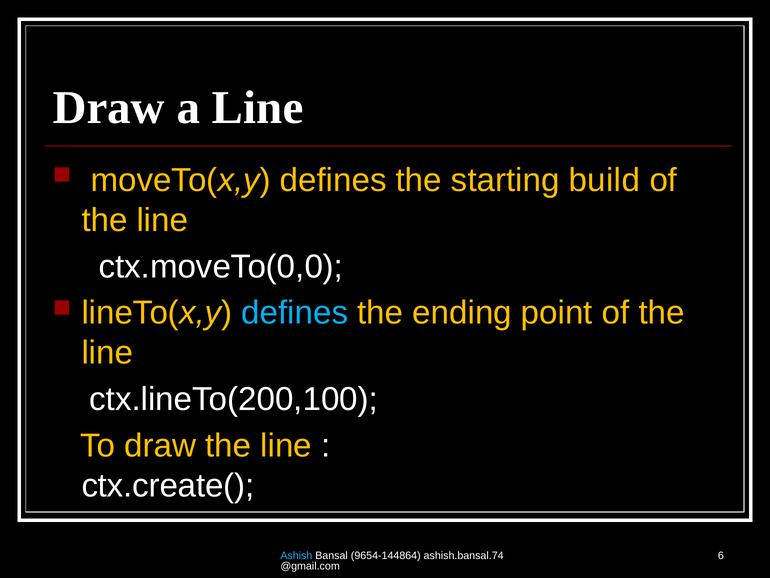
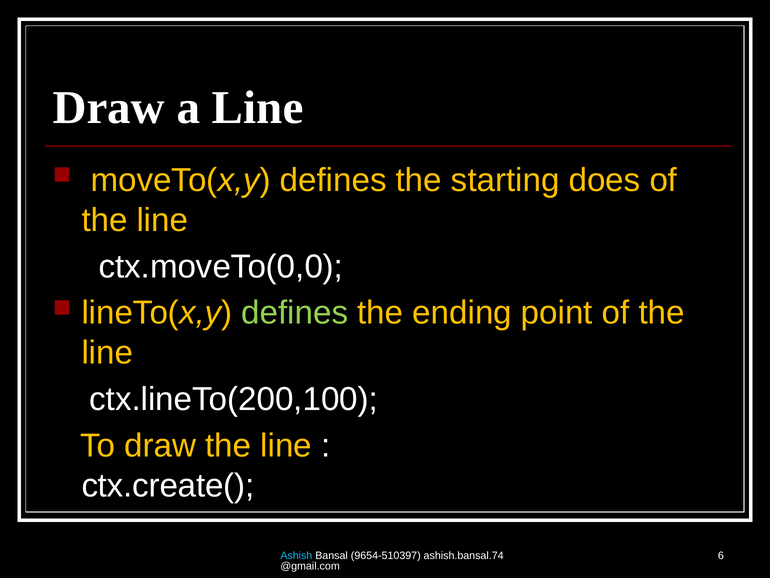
build: build -> does
defines at (295, 313) colour: light blue -> light green
9654-144864: 9654-144864 -> 9654-510397
